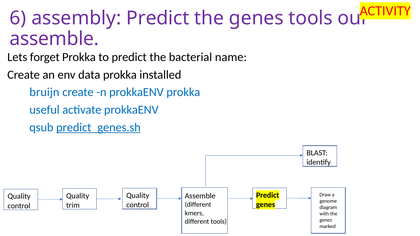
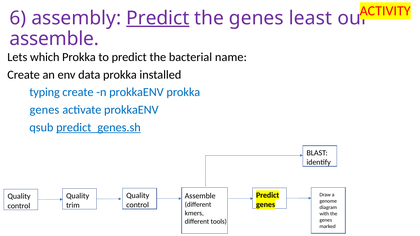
Predict at (158, 18) underline: none -> present
genes tools: tools -> least
forget: forget -> which
bruijn: bruijn -> typing
useful at (45, 110): useful -> genes
